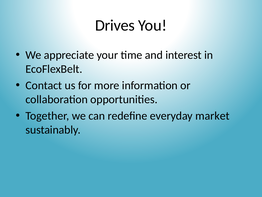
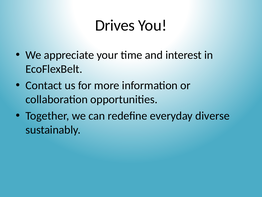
market: market -> diverse
